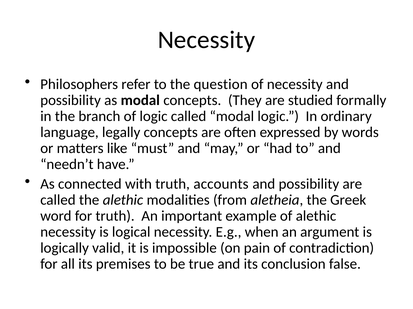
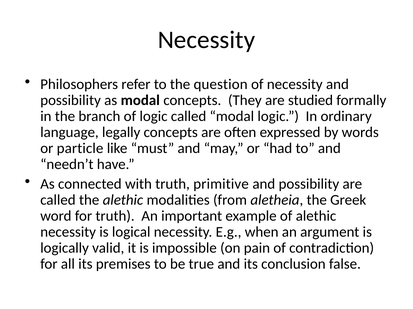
matters: matters -> particle
accounts: accounts -> primitive
